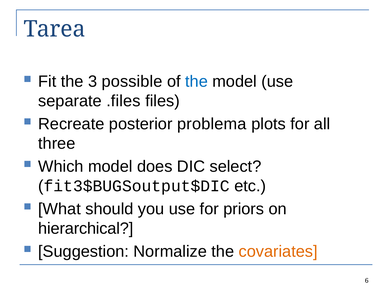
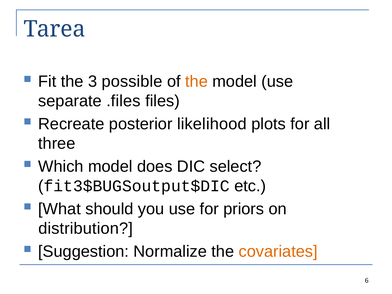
the at (196, 82) colour: blue -> orange
problema: problema -> likelihood
hierarchical: hierarchical -> distribution
